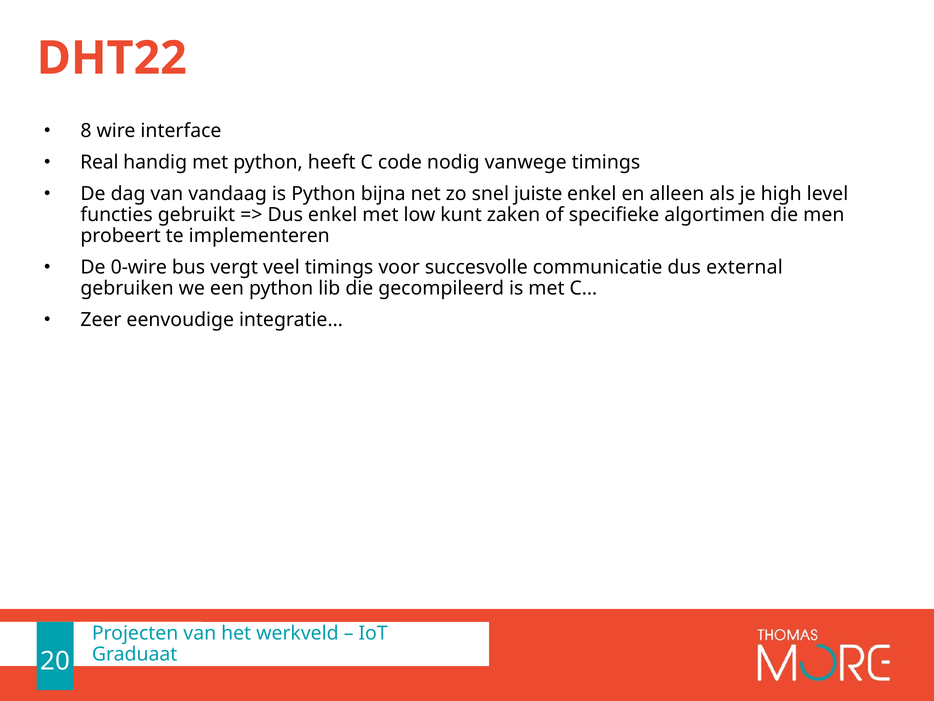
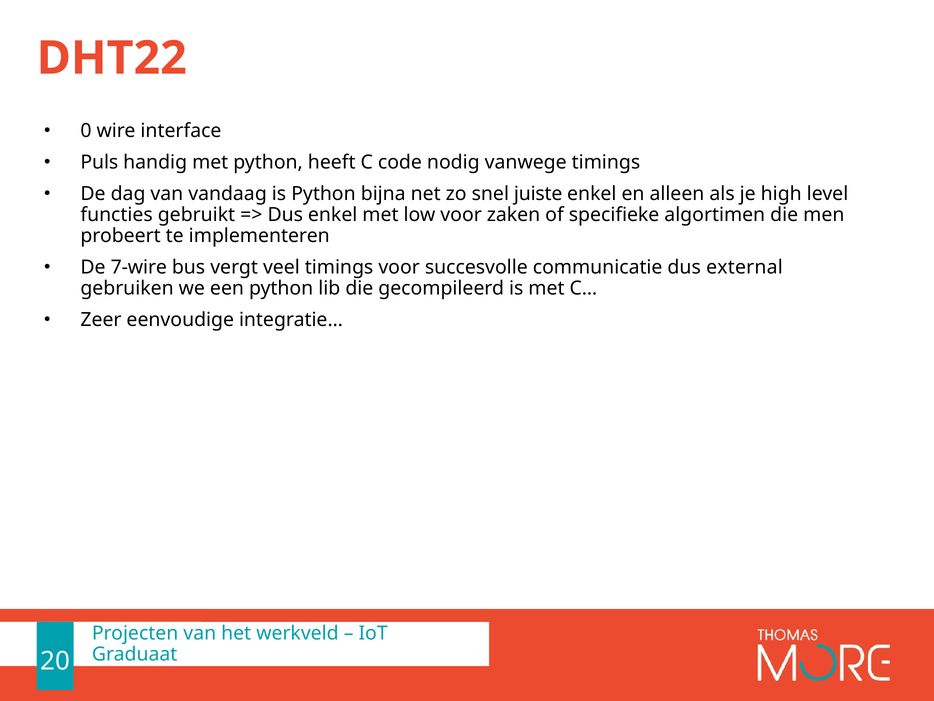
8: 8 -> 0
Real: Real -> Puls
low kunt: kunt -> voor
0-wire: 0-wire -> 7-wire
